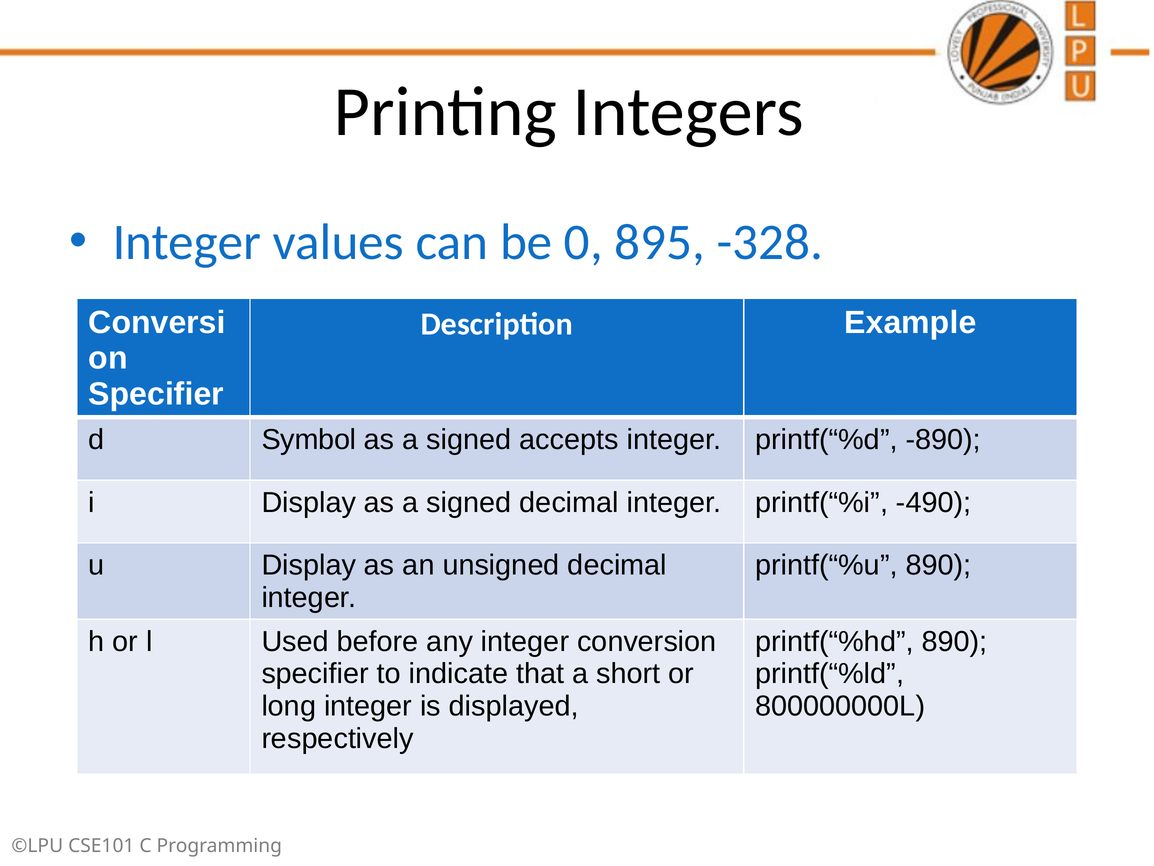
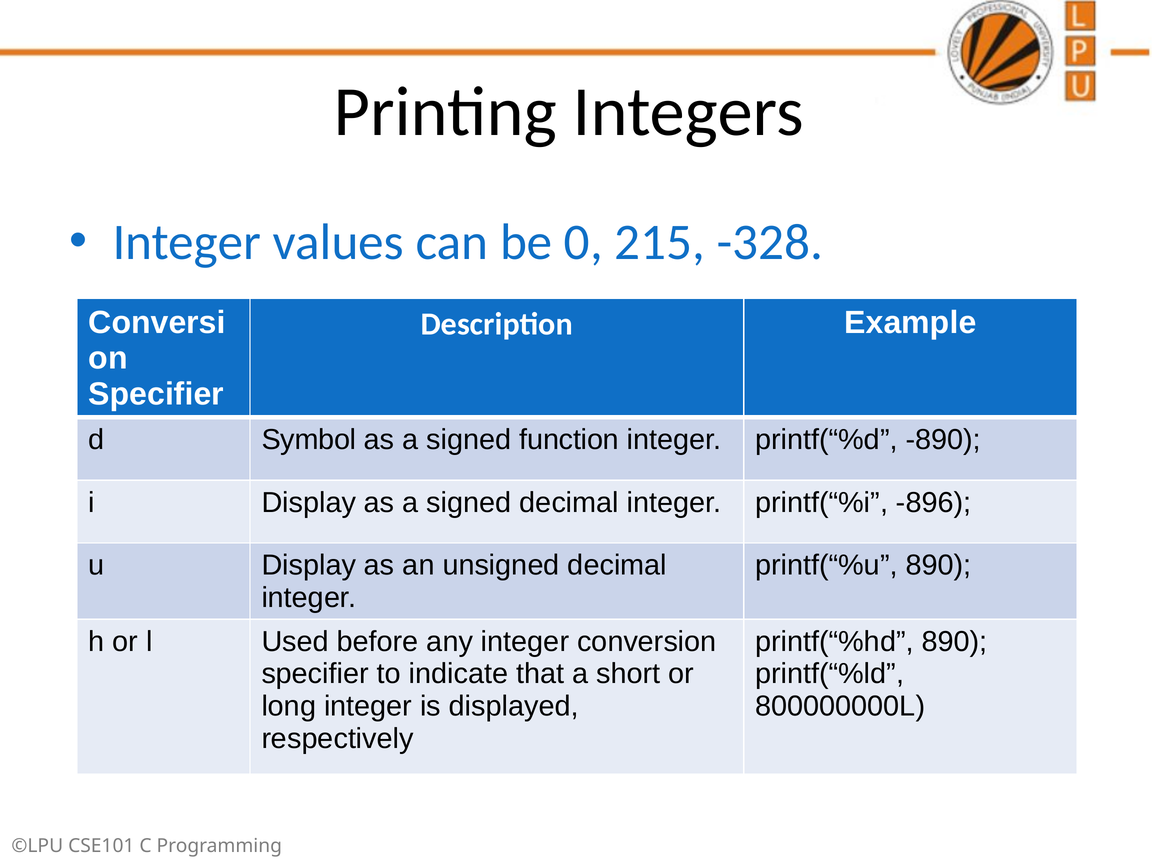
895: 895 -> 215
accepts: accepts -> function
-490: -490 -> -896
